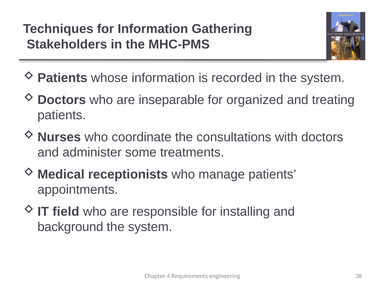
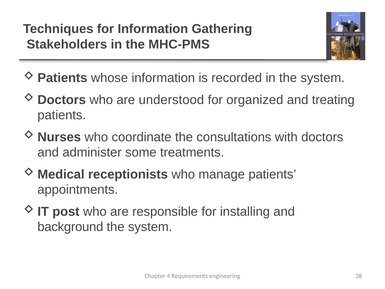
inseparable: inseparable -> understood
field: field -> post
